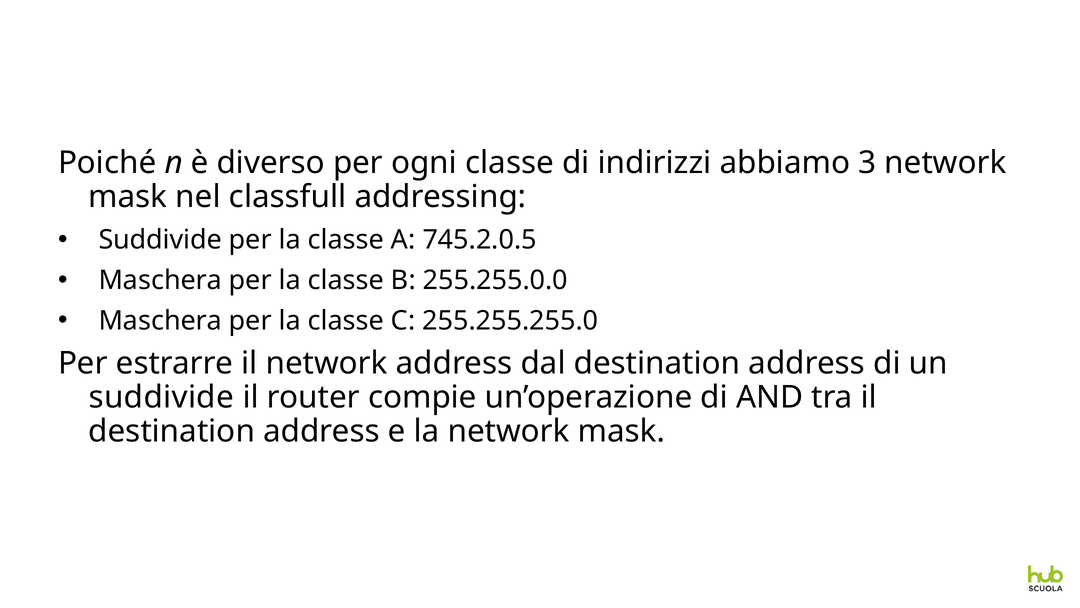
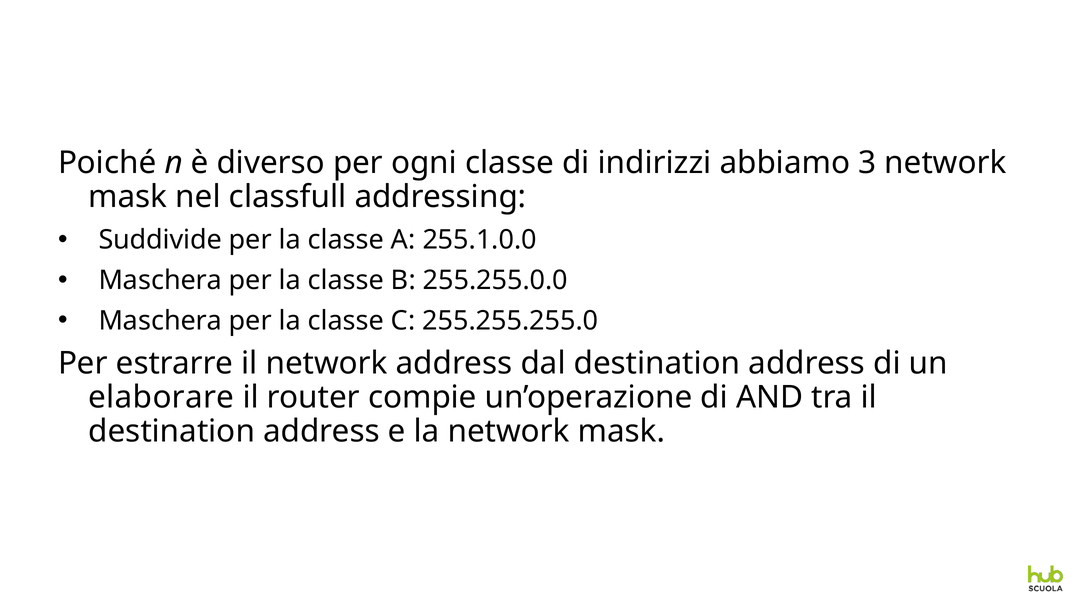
745.2.0.5: 745.2.0.5 -> 255.1.0.0
suddivide at (161, 397): suddivide -> elaborare
